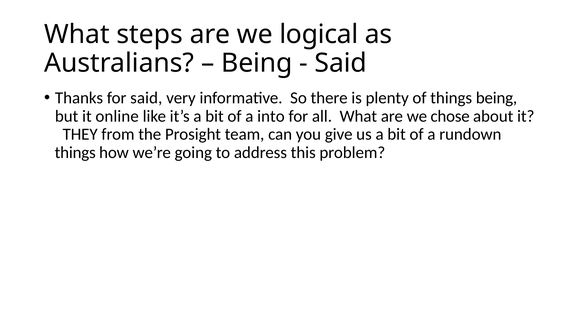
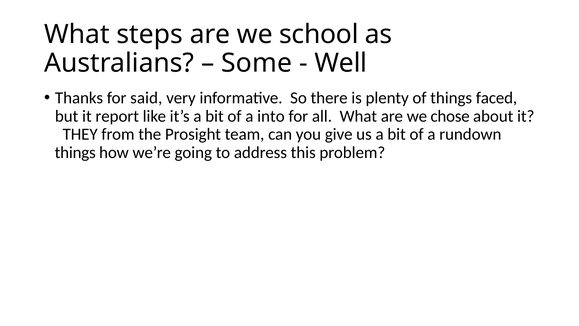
logical: logical -> school
Being at (257, 63): Being -> Some
Said at (341, 63): Said -> Well
things being: being -> faced
online: online -> report
